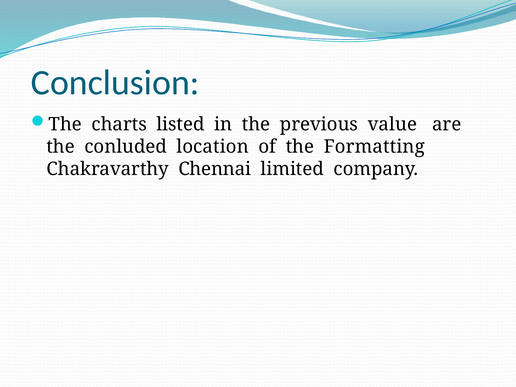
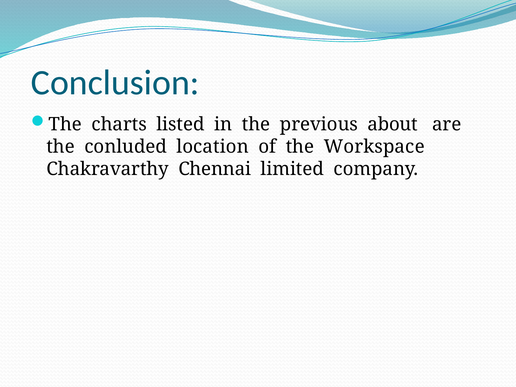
value: value -> about
Formatting: Formatting -> Workspace
